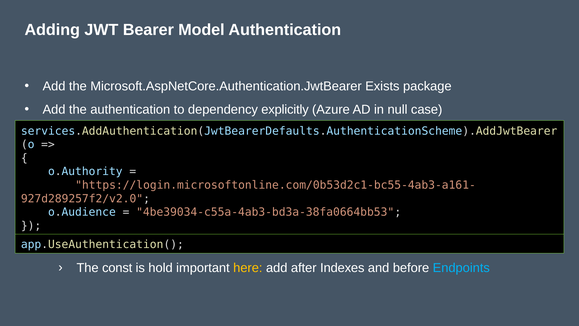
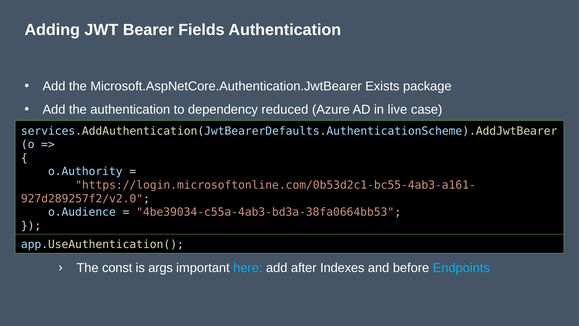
Model: Model -> Fields
explicitly: explicitly -> reduced
null: null -> live
hold: hold -> args
here colour: yellow -> light blue
